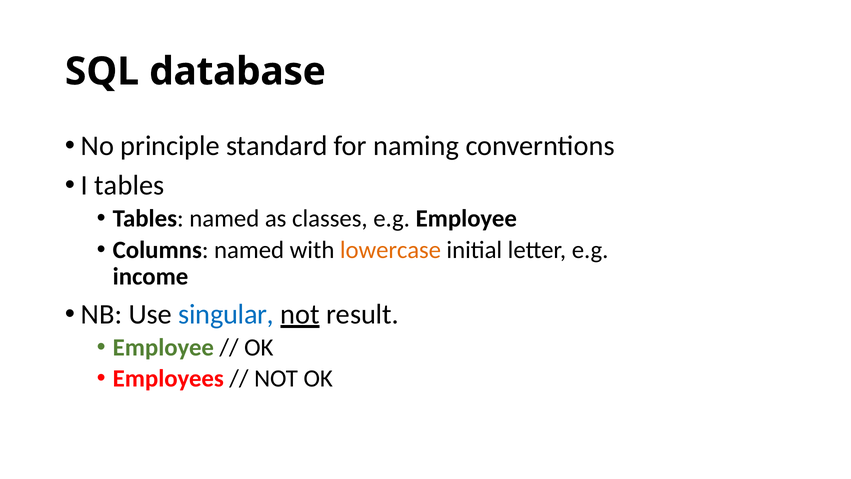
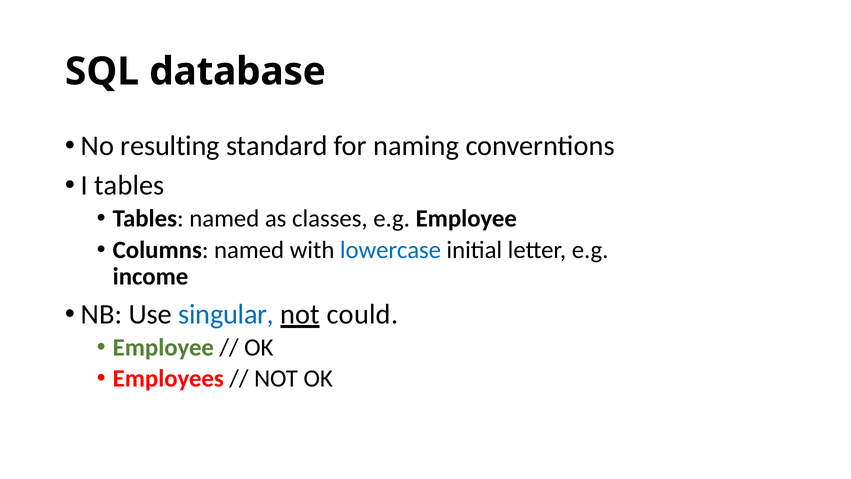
principle: principle -> resulting
lowercase colour: orange -> blue
result: result -> could
